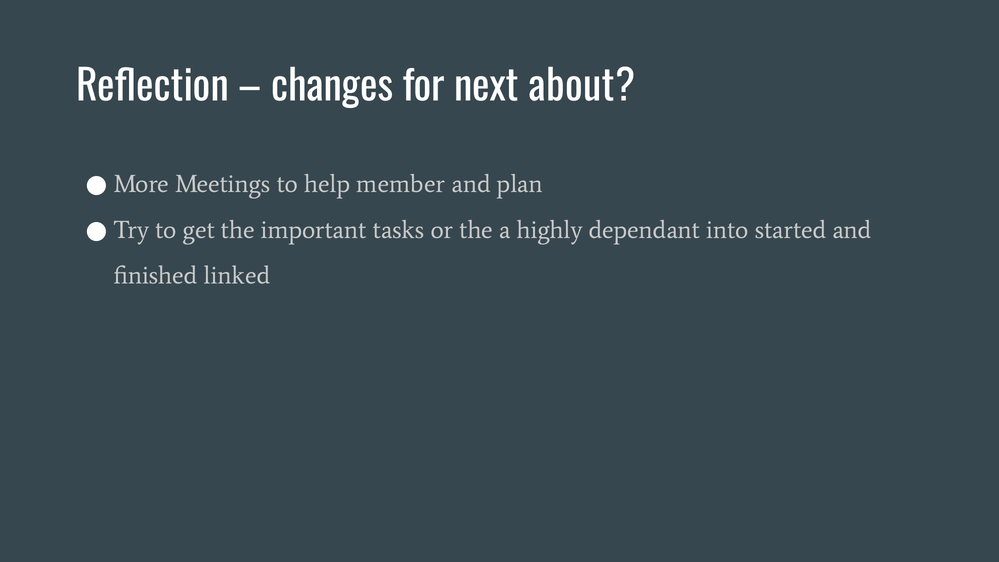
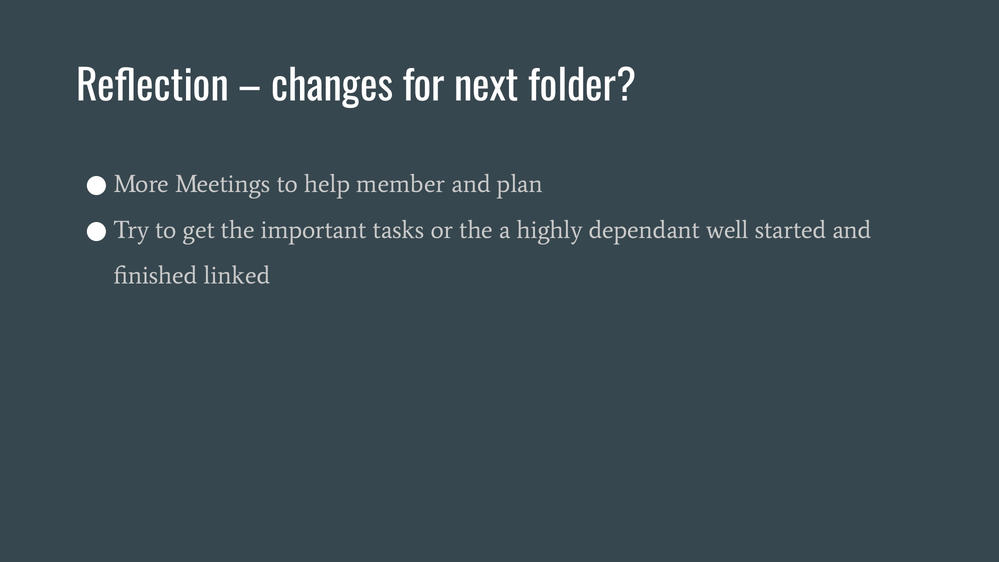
about: about -> folder
into: into -> well
